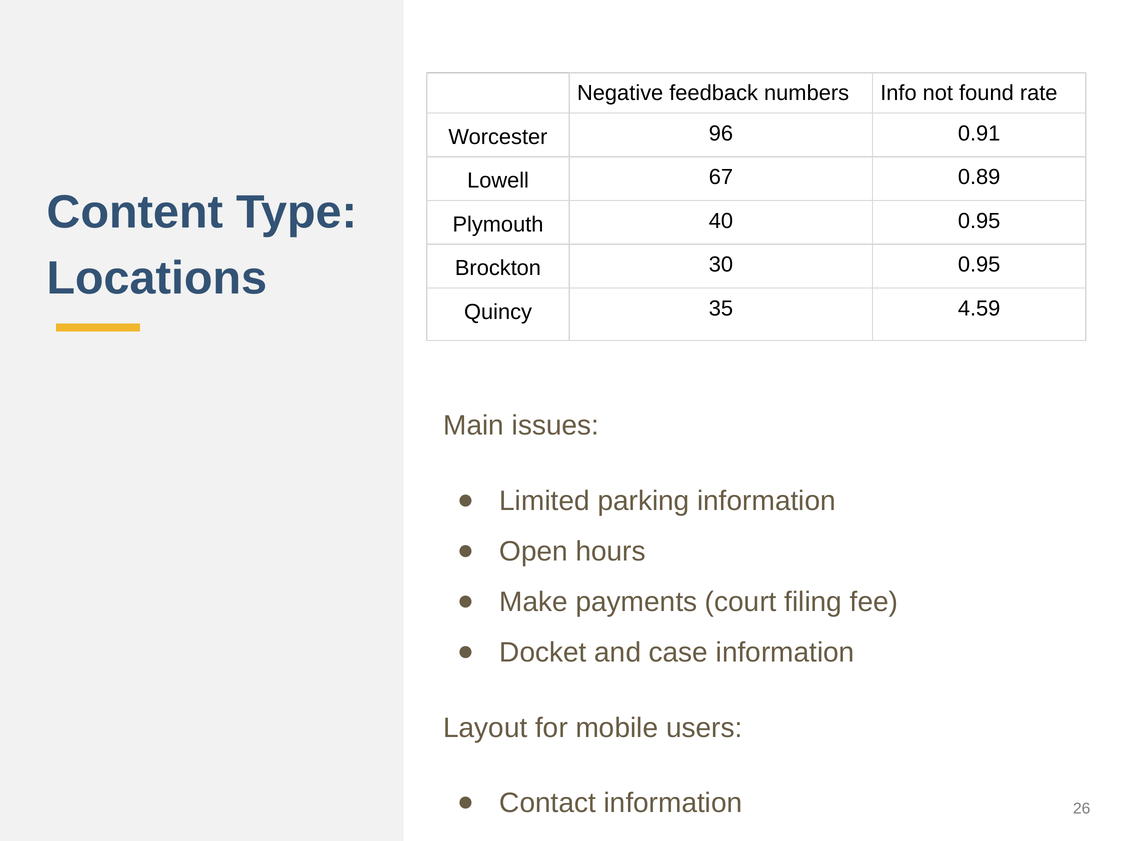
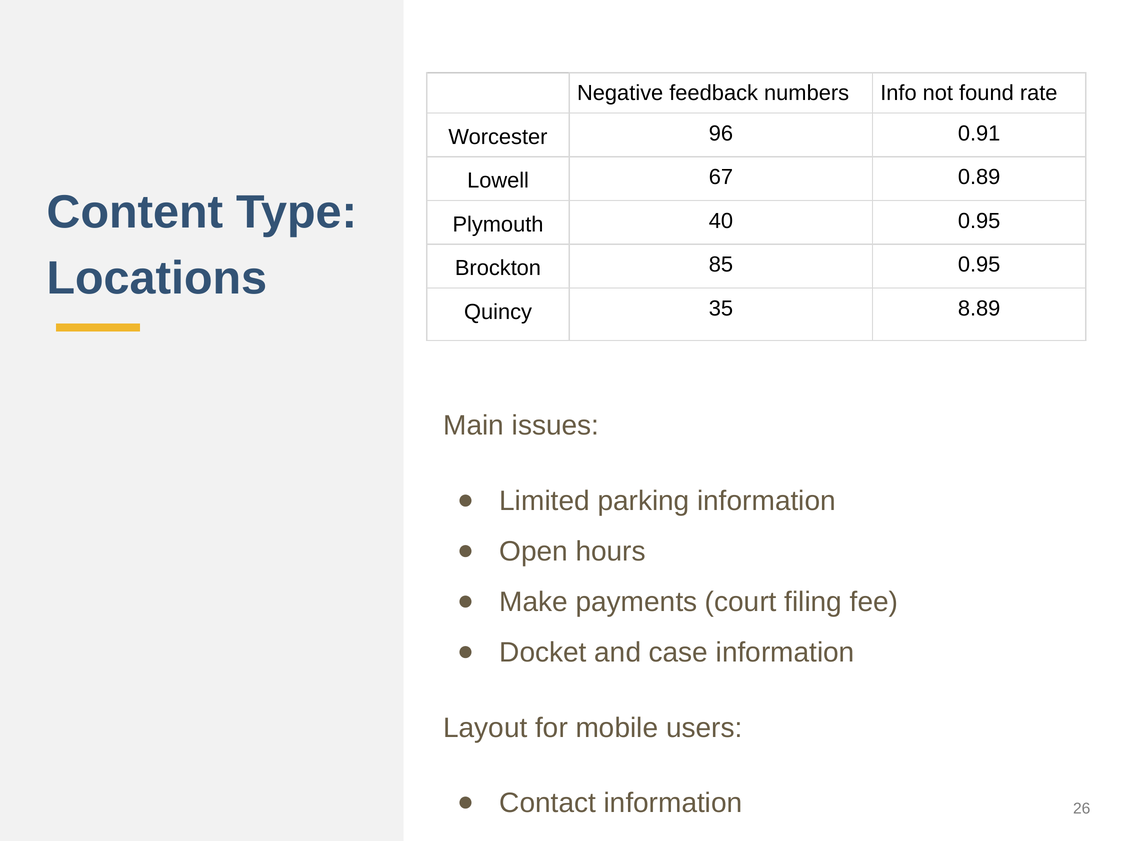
30: 30 -> 85
4.59: 4.59 -> 8.89
